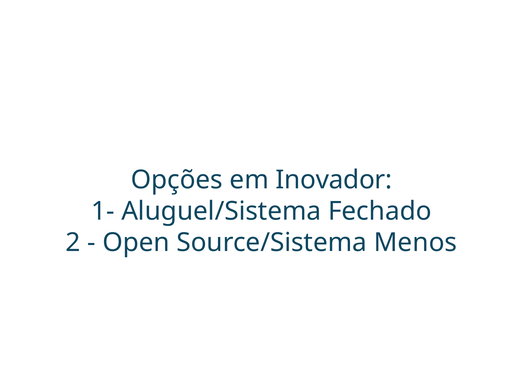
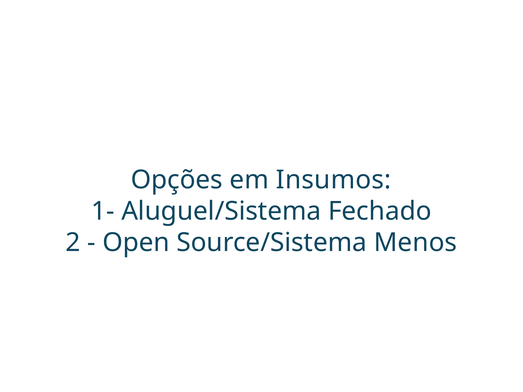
Inovador: Inovador -> Insumos
